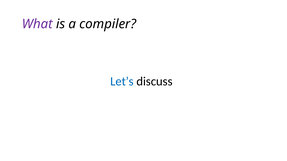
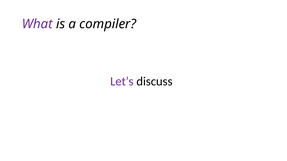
Let’s colour: blue -> purple
